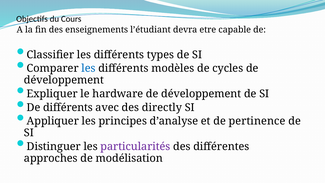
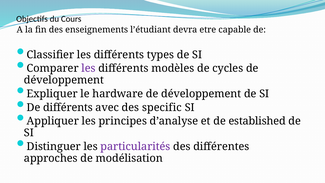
les at (88, 68) colour: blue -> purple
directly: directly -> specific
pertinence: pertinence -> established
